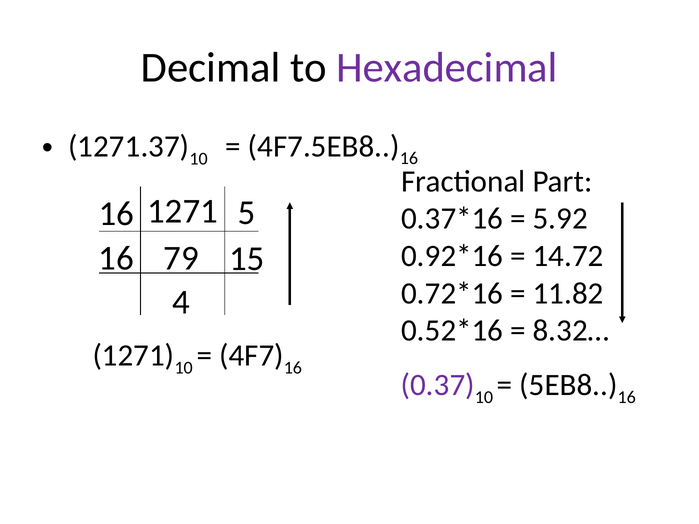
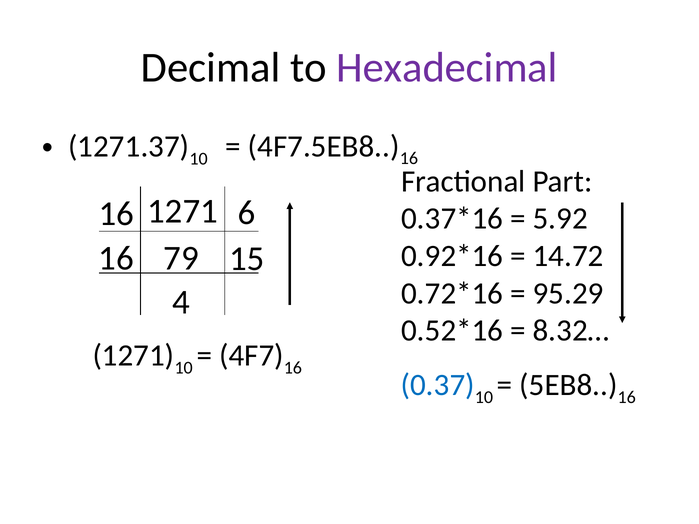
5: 5 -> 6
11.82: 11.82 -> 95.29
0.37 colour: purple -> blue
